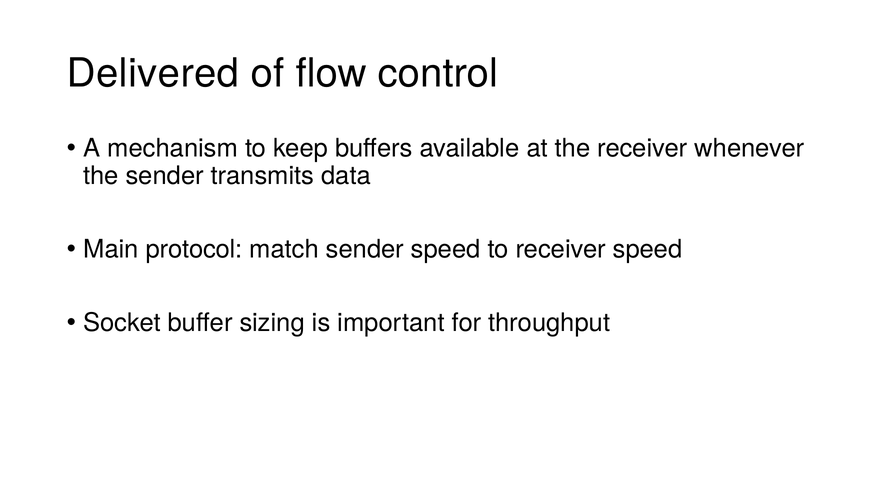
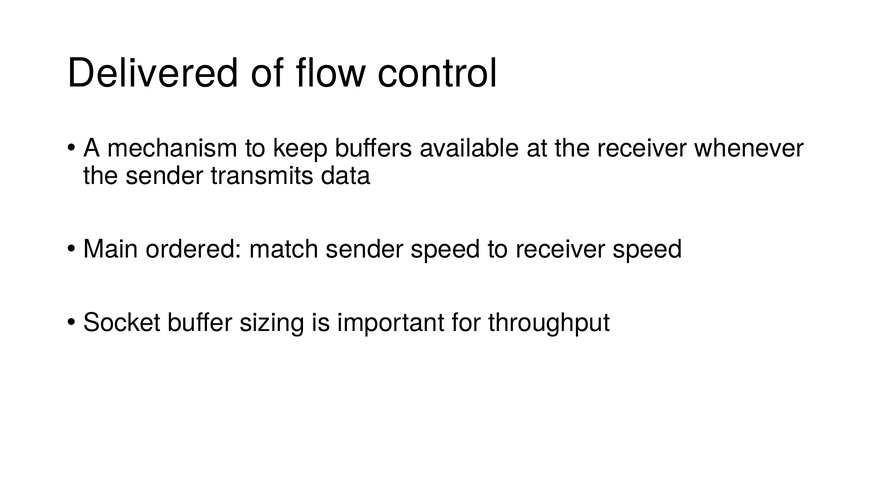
protocol: protocol -> ordered
